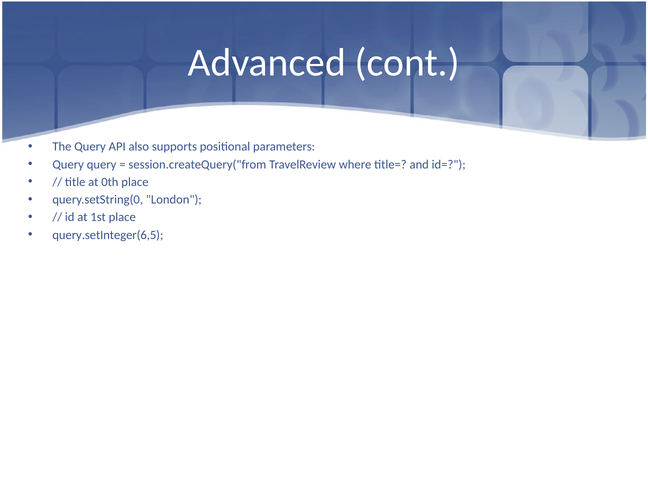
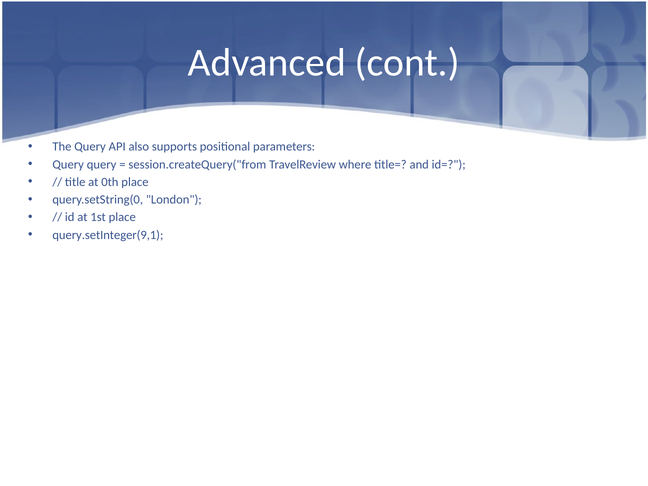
query.setInteger(6,5: query.setInteger(6,5 -> query.setInteger(9,1
